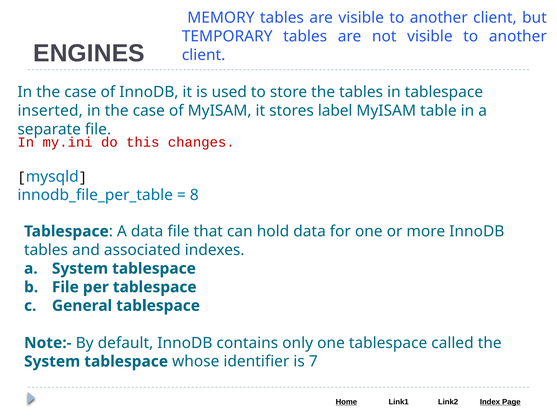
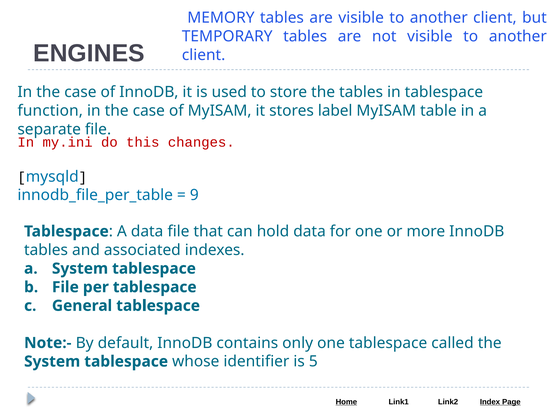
inserted: inserted -> function
8: 8 -> 9
7: 7 -> 5
